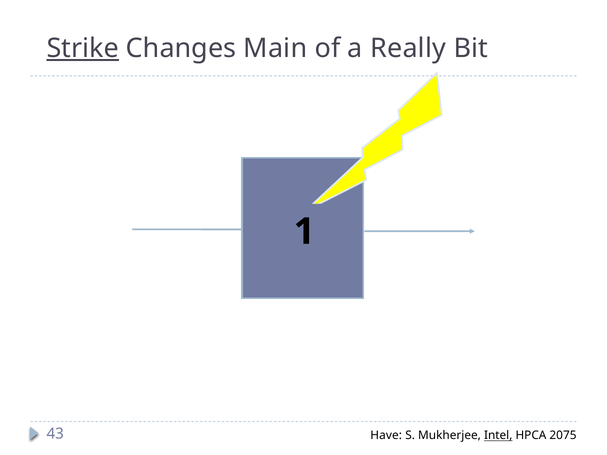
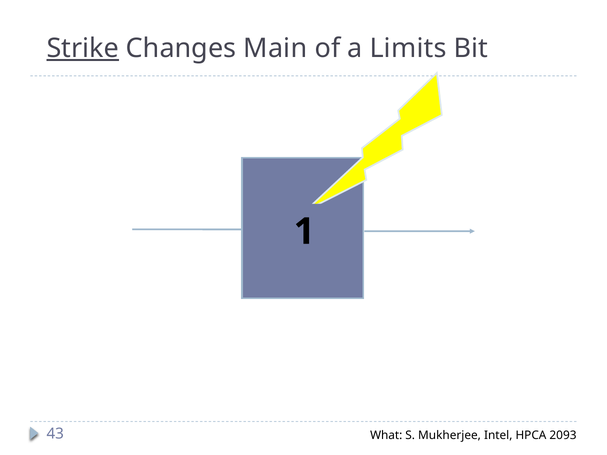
Really: Really -> Limits
Have: Have -> What
Intel underline: present -> none
2075: 2075 -> 2093
